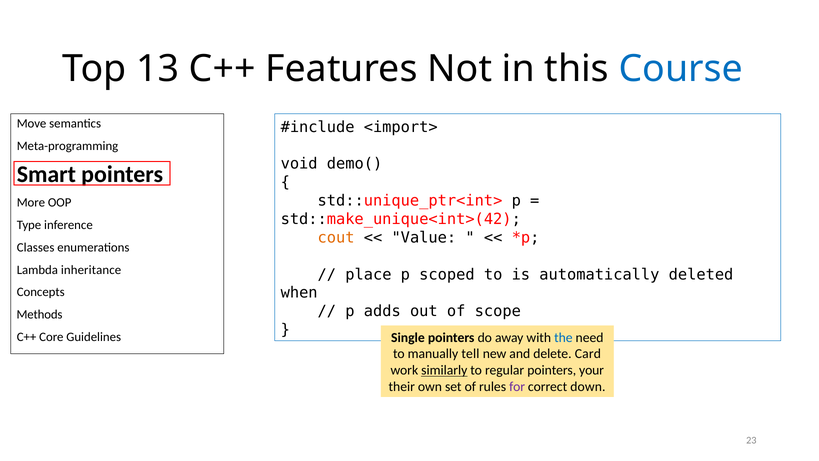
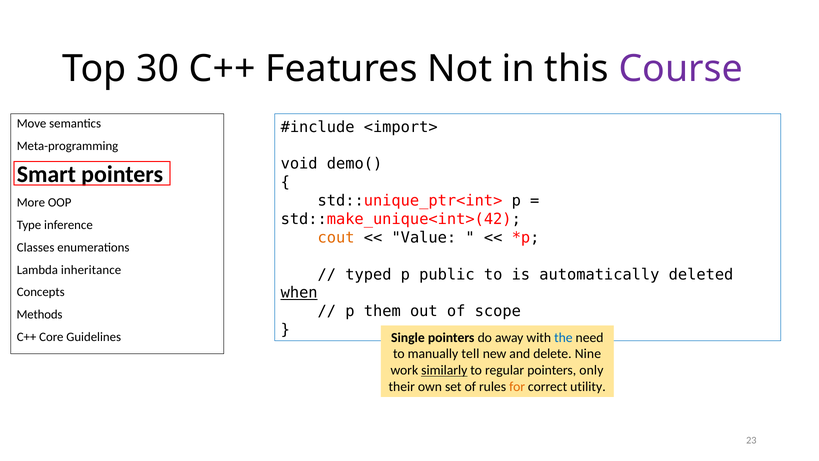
13: 13 -> 30
Course colour: blue -> purple
place: place -> typed
scoped: scoped -> public
when underline: none -> present
adds: adds -> them
Card: Card -> Nine
your: your -> only
for colour: purple -> orange
down: down -> utility
